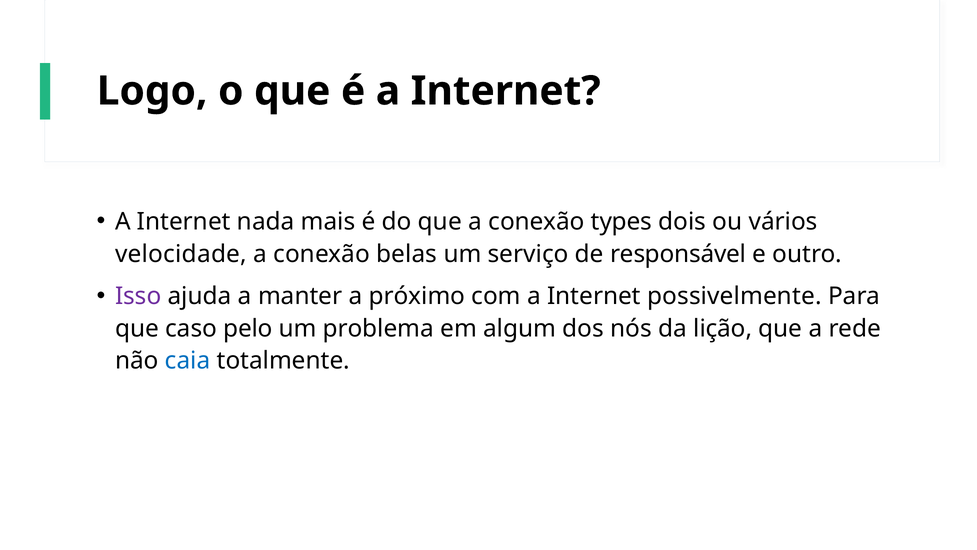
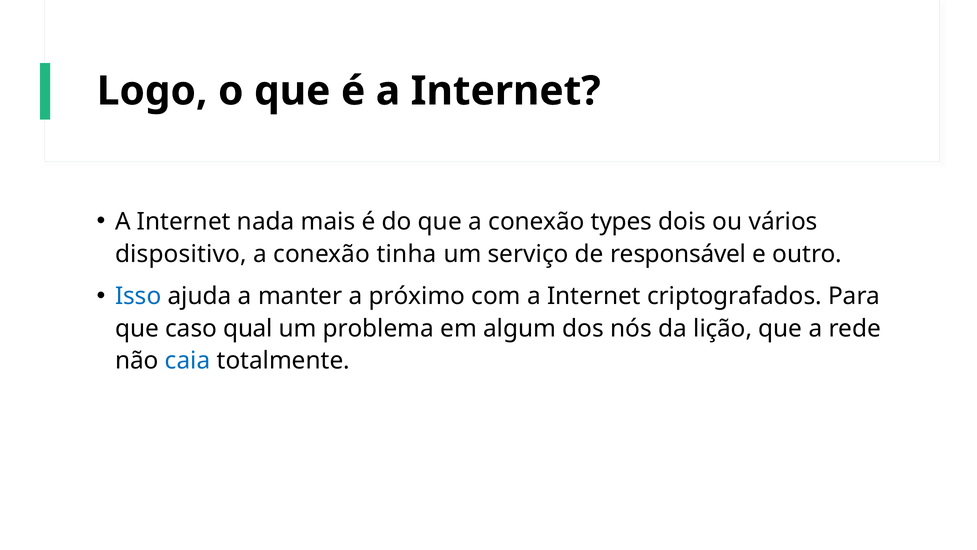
velocidade: velocidade -> dispositivo
belas: belas -> tinha
Isso colour: purple -> blue
possivelmente: possivelmente -> criptografados
pelo: pelo -> qual
